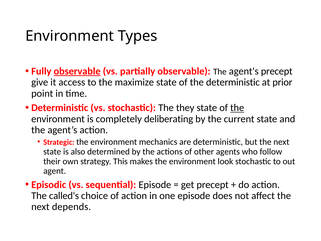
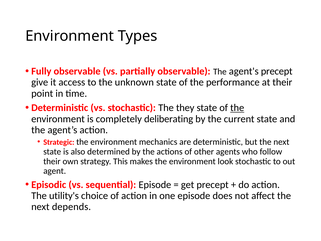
observable at (77, 71) underline: present -> none
maximize: maximize -> unknown
the deterministic: deterministic -> performance
at prior: prior -> their
called's: called's -> utility's
